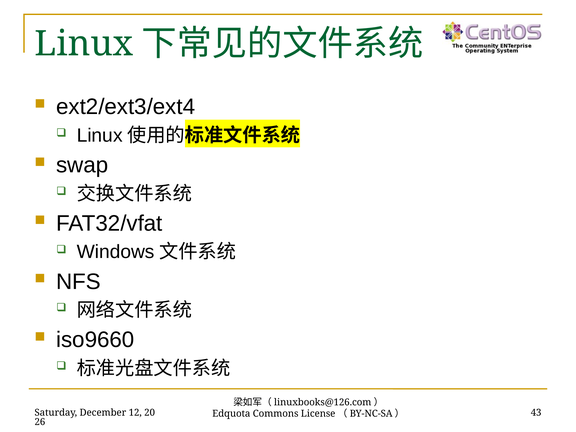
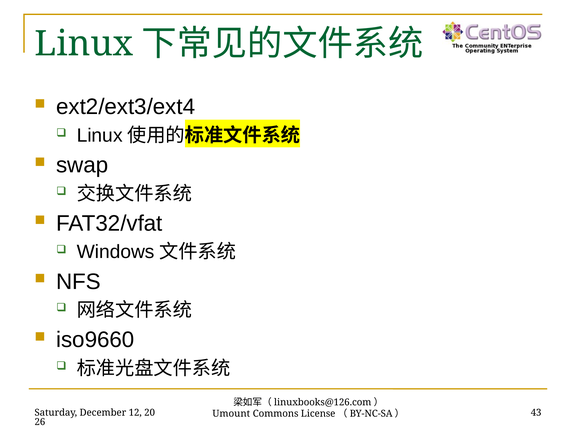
Edquota: Edquota -> Umount
